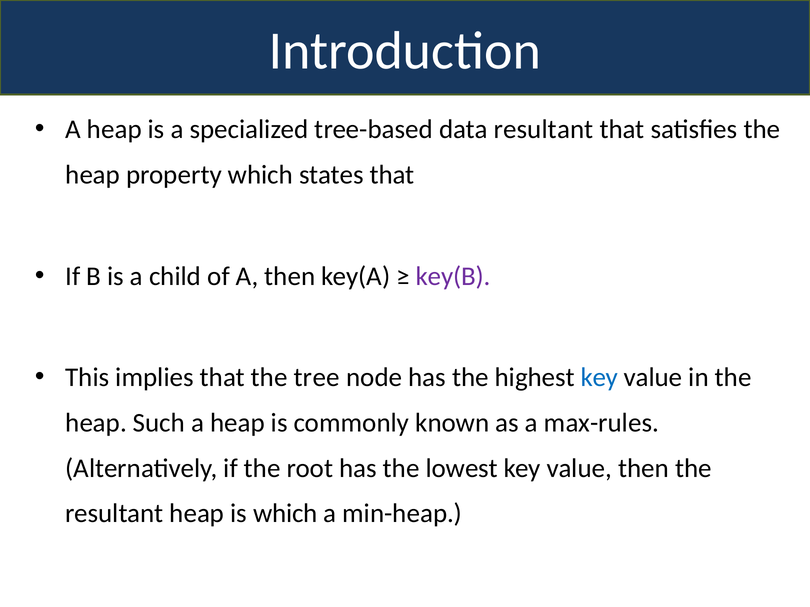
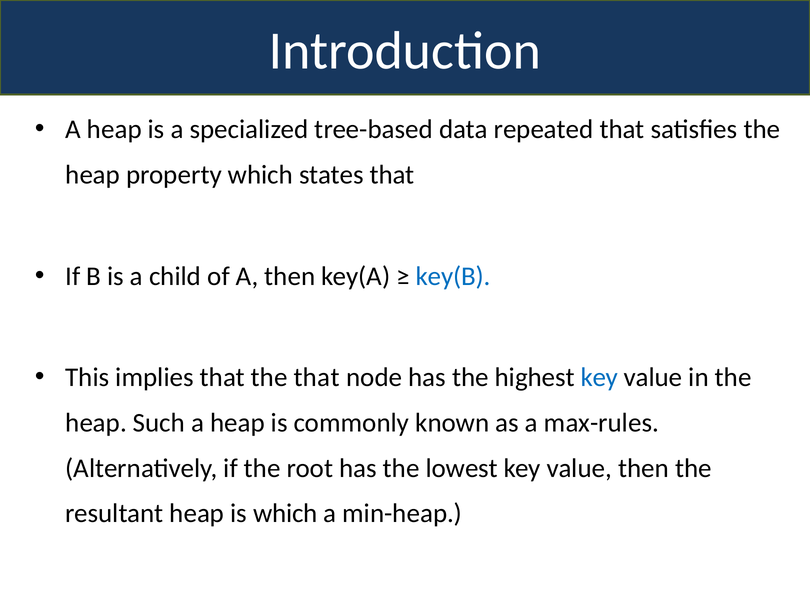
data resultant: resultant -> repeated
key(B colour: purple -> blue
the tree: tree -> that
